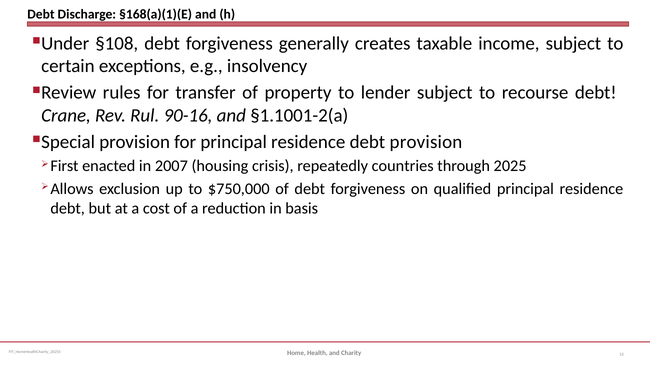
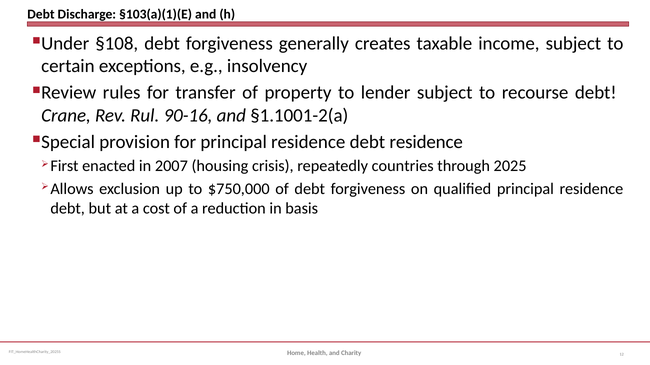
§168(a)(1)(E: §168(a)(1)(E -> §103(a)(1)(E
debt provision: provision -> residence
